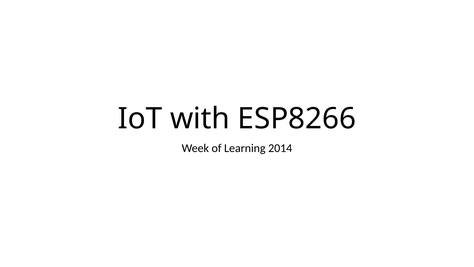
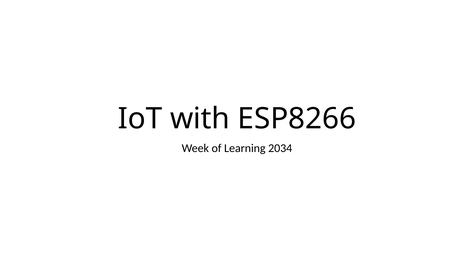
2014: 2014 -> 2034
